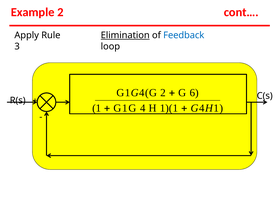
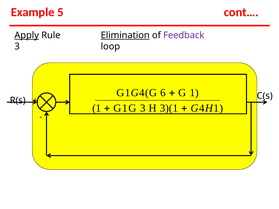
Example 2: 2 -> 5
Apply underline: none -> present
Feedback colour: blue -> purple
G1G4(G 2: 2 -> 6
G 6: 6 -> 1
G1G 4: 4 -> 3
1)(1: 1)(1 -> 3)(1
